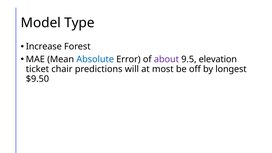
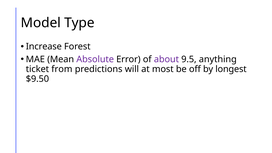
Absolute colour: blue -> purple
elevation: elevation -> anything
chair: chair -> from
